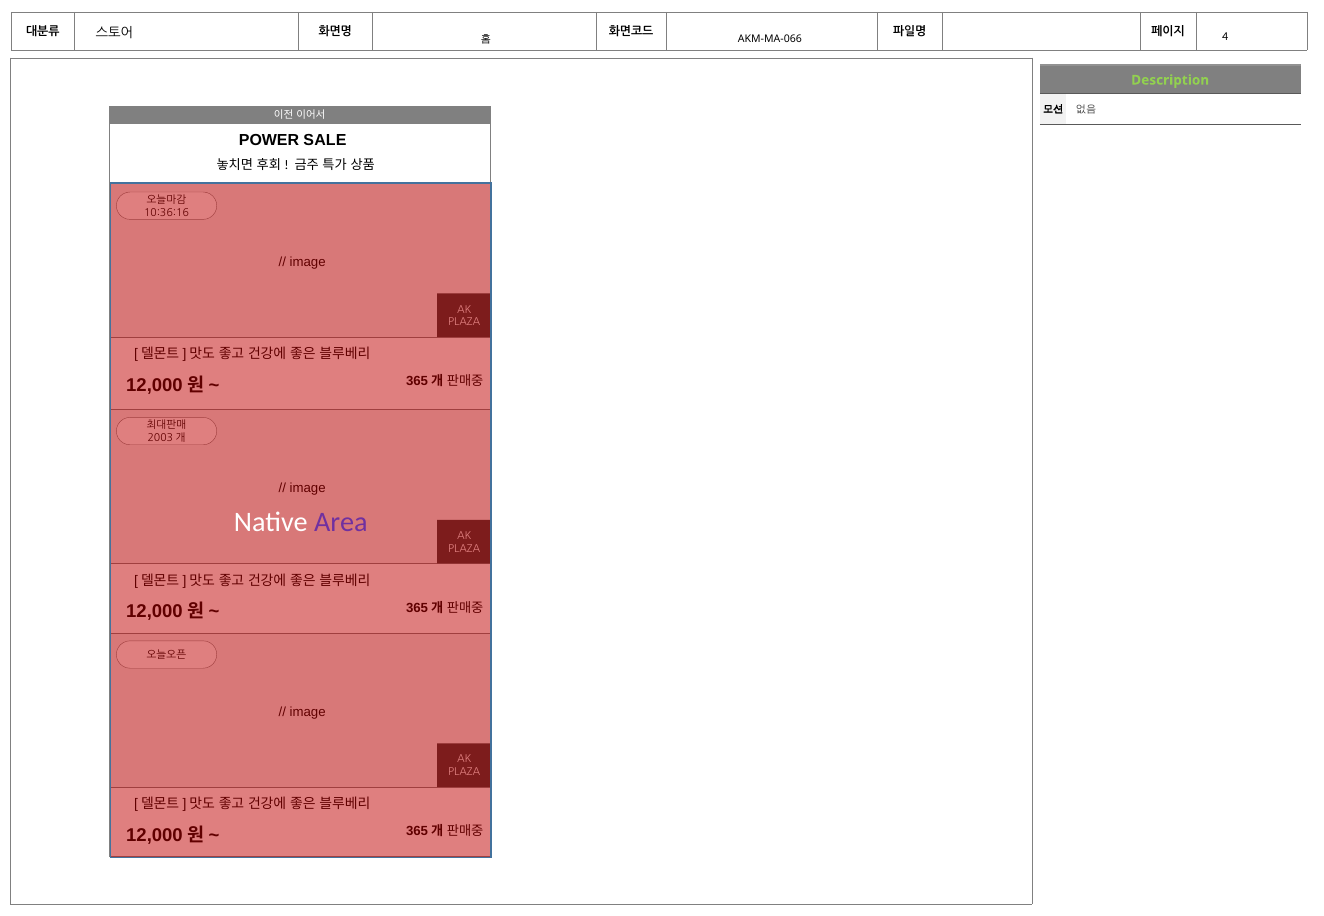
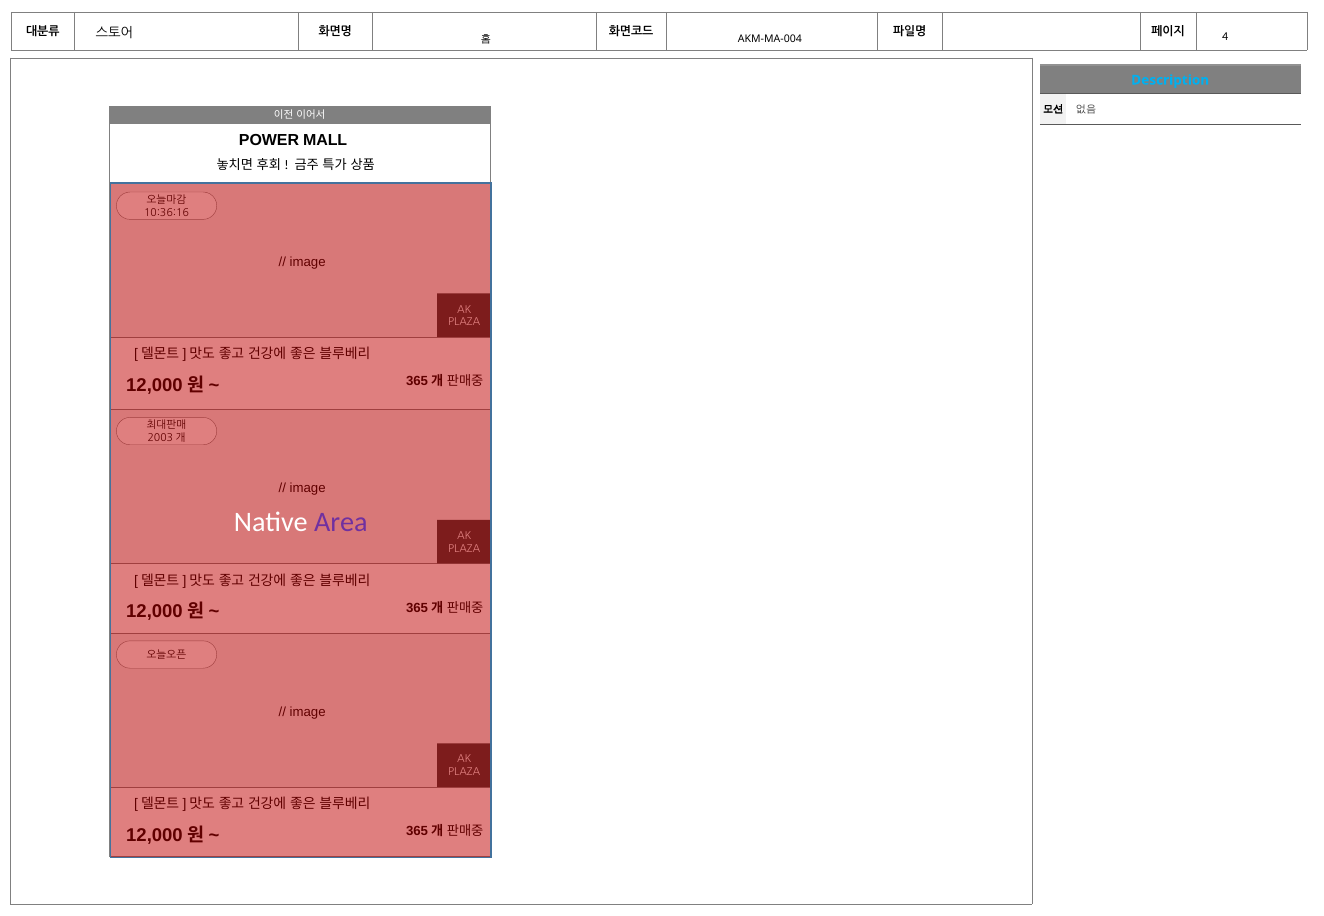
AKM-MA-066: AKM-MA-066 -> AKM-MA-004
Description colour: light green -> light blue
SALE: SALE -> MALL
